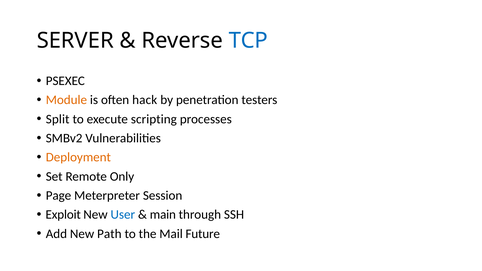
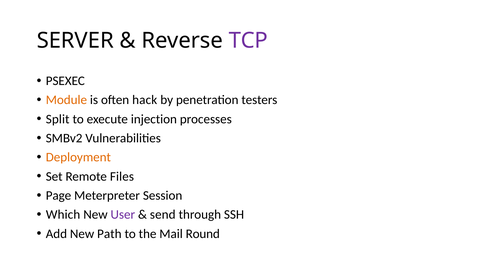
TCP colour: blue -> purple
scripting: scripting -> injection
Only: Only -> Files
Exploit: Exploit -> Which
User colour: blue -> purple
main: main -> send
Future: Future -> Round
